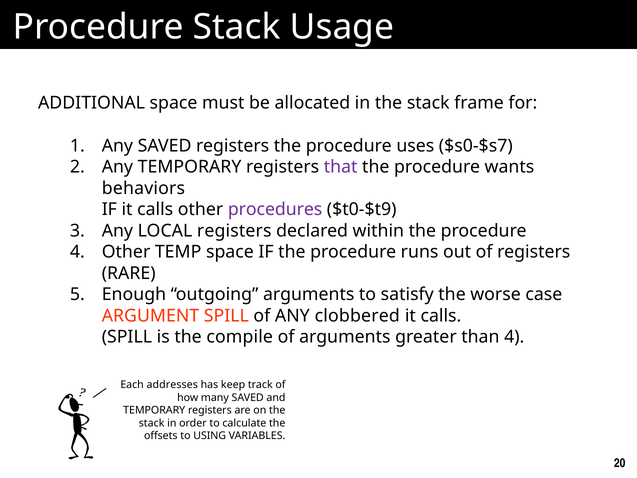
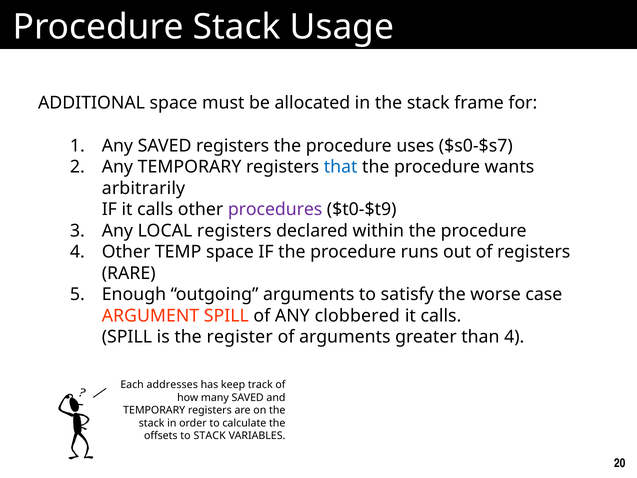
that colour: purple -> blue
behaviors: behaviors -> arbitrarily
compile: compile -> register
to USING: USING -> STACK
